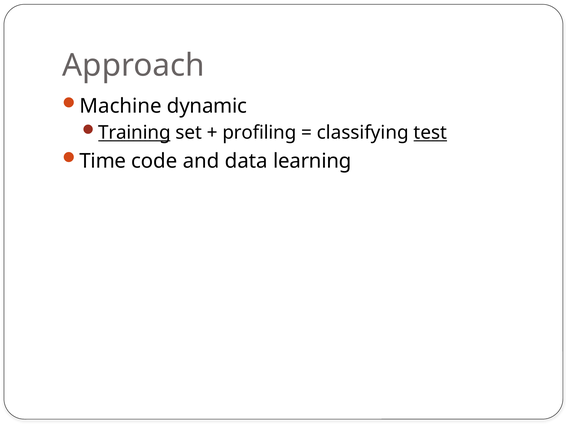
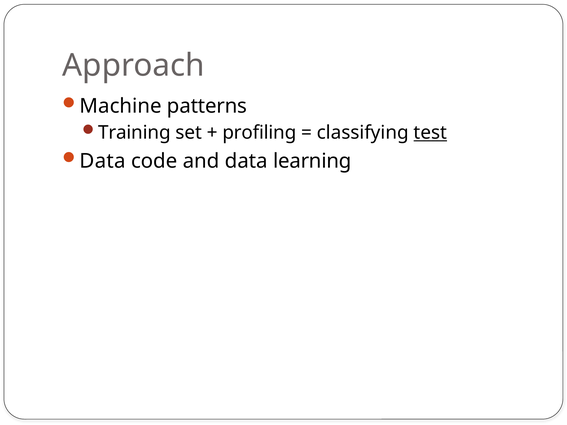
dynamic: dynamic -> patterns
Training underline: present -> none
Time at (103, 161): Time -> Data
